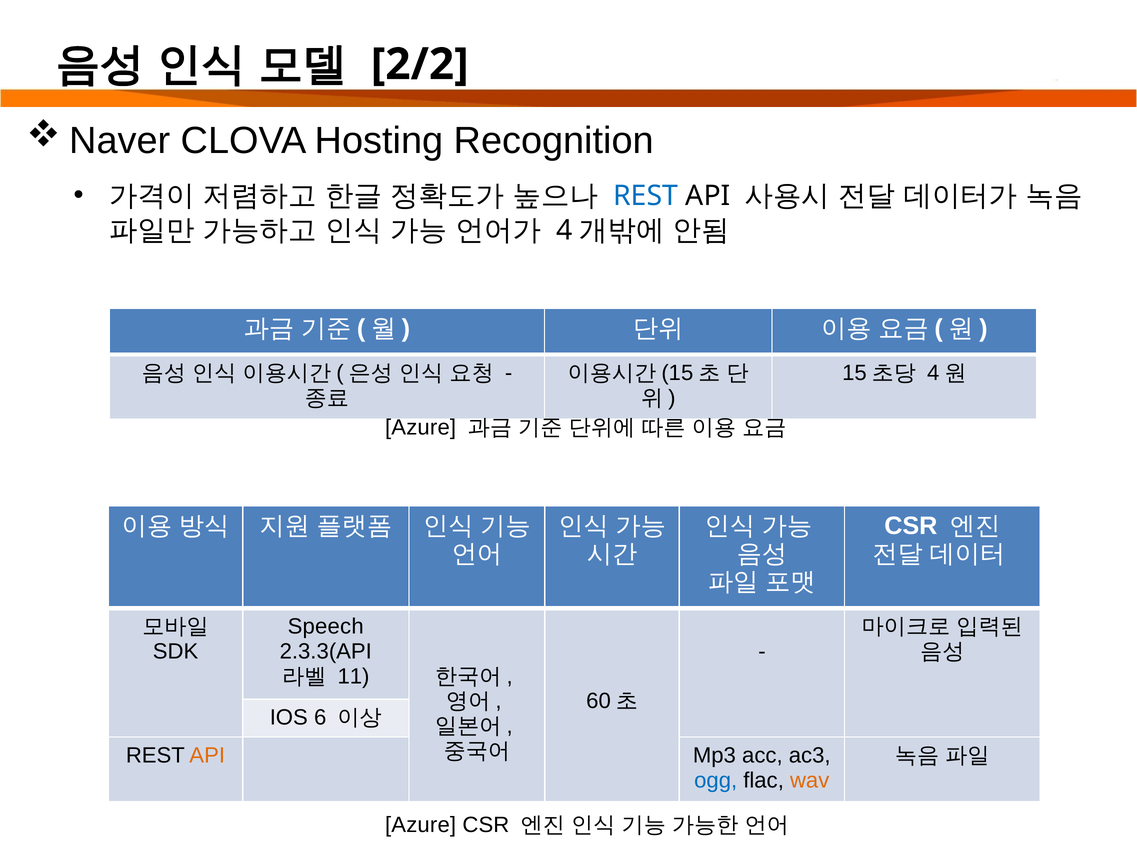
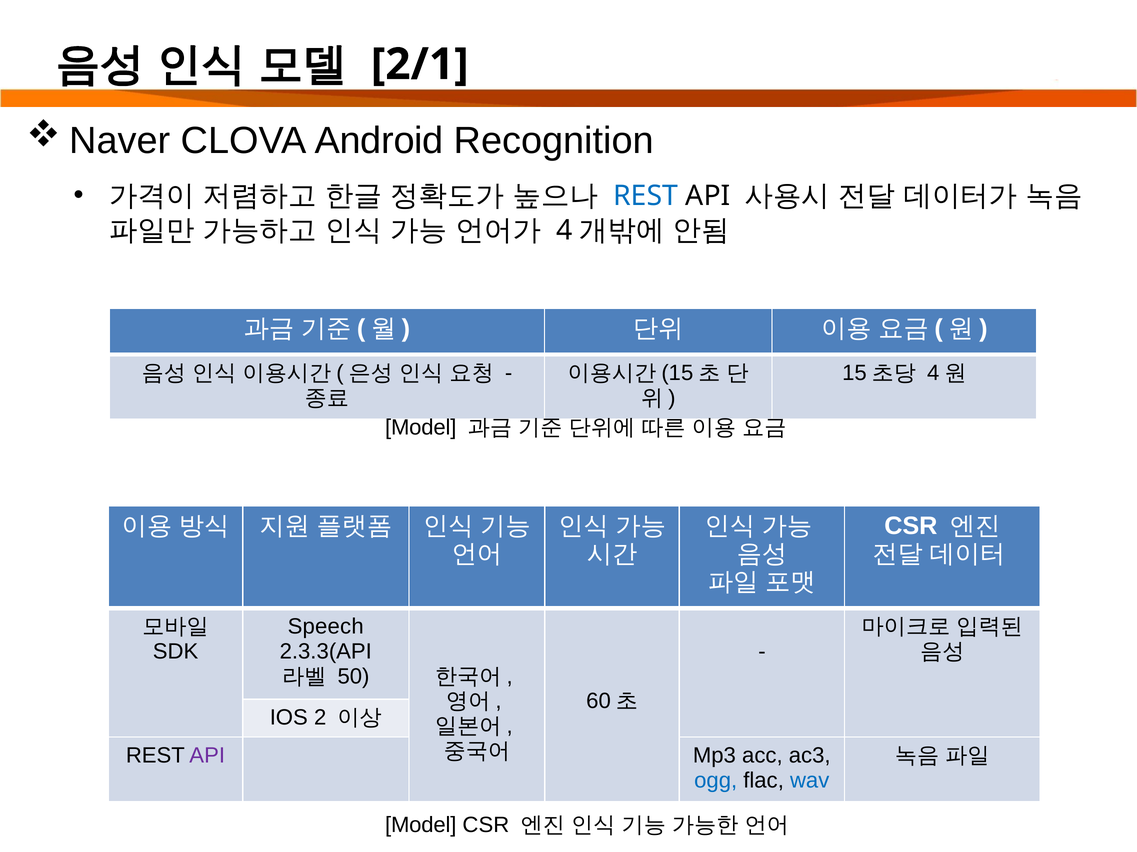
2/2: 2/2 -> 2/1
Hosting: Hosting -> Android
Azure at (421, 428): Azure -> Model
11: 11 -> 50
6: 6 -> 2
API at (207, 756) colour: orange -> purple
wav colour: orange -> blue
Azure at (421, 826): Azure -> Model
